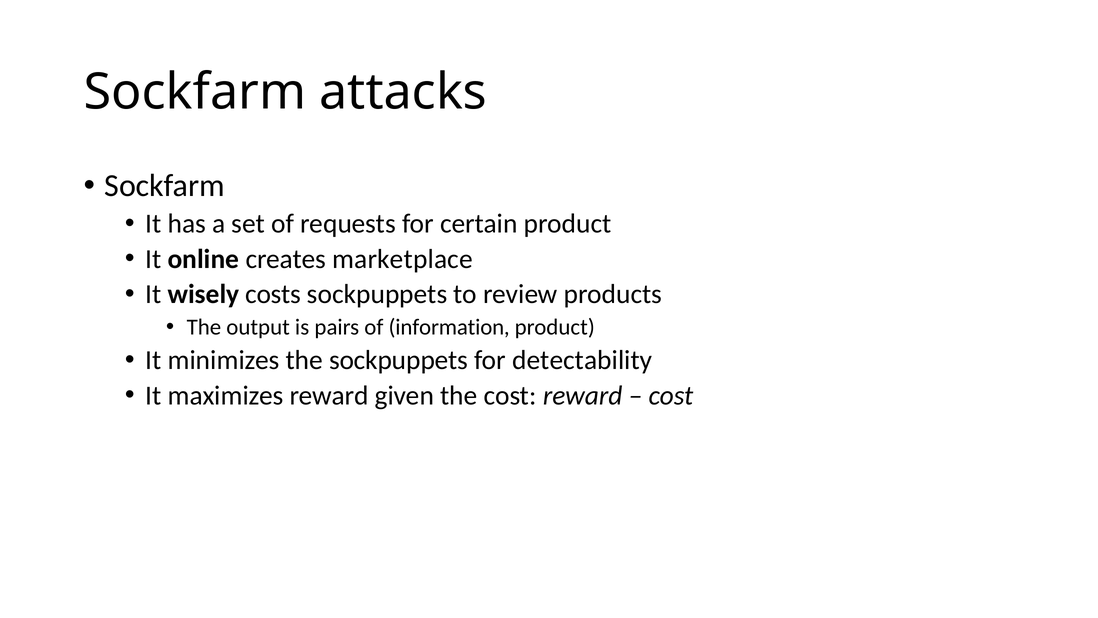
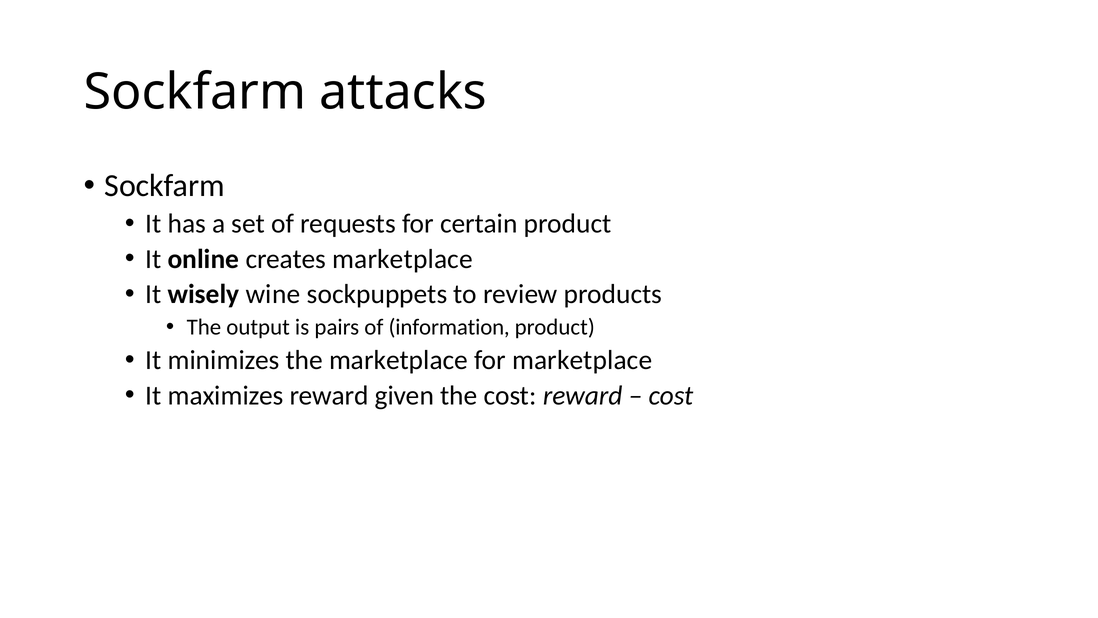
costs: costs -> wine
the sockpuppets: sockpuppets -> marketplace
for detectability: detectability -> marketplace
